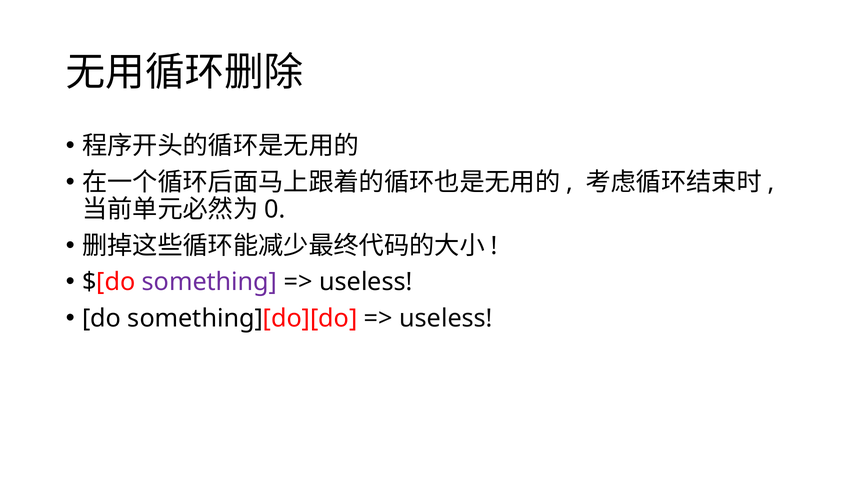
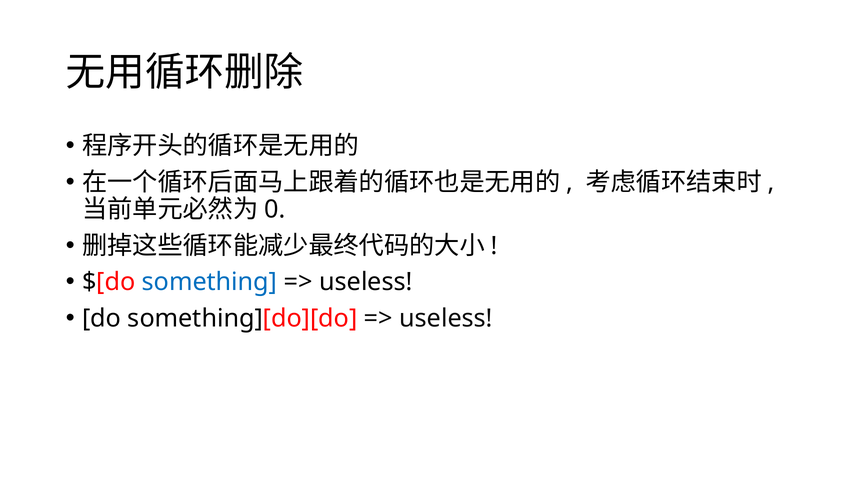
something colour: purple -> blue
